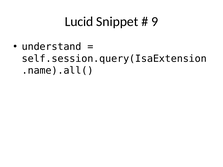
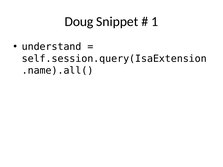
Lucid: Lucid -> Doug
9: 9 -> 1
